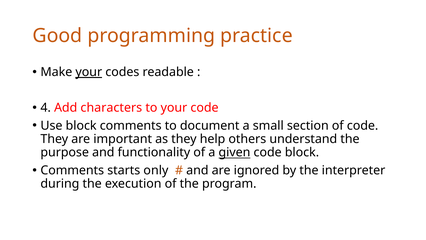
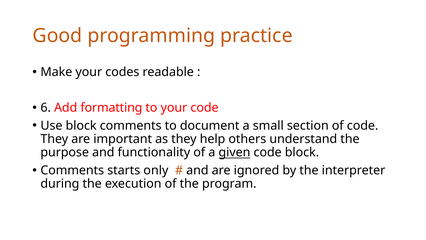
your at (89, 72) underline: present -> none
4: 4 -> 6
characters: characters -> formatting
